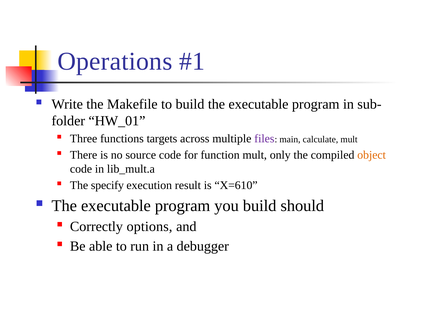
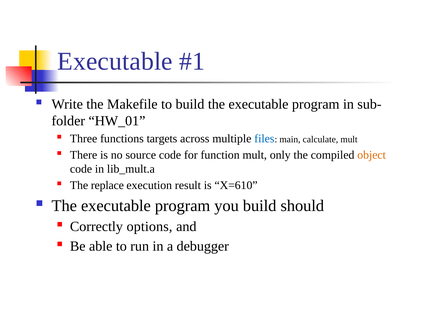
Operations at (115, 61): Operations -> Executable
files colour: purple -> blue
specify: specify -> replace
